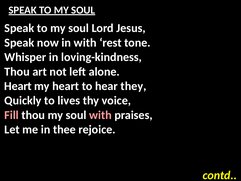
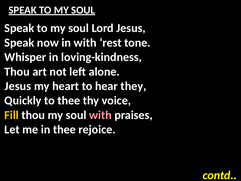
Heart at (18, 86): Heart -> Jesus
to lives: lives -> thee
Fill colour: pink -> yellow
